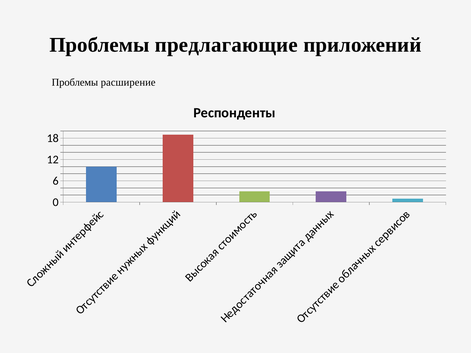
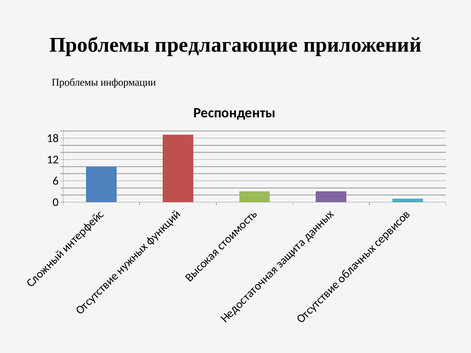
расширение: расширение -> информации
